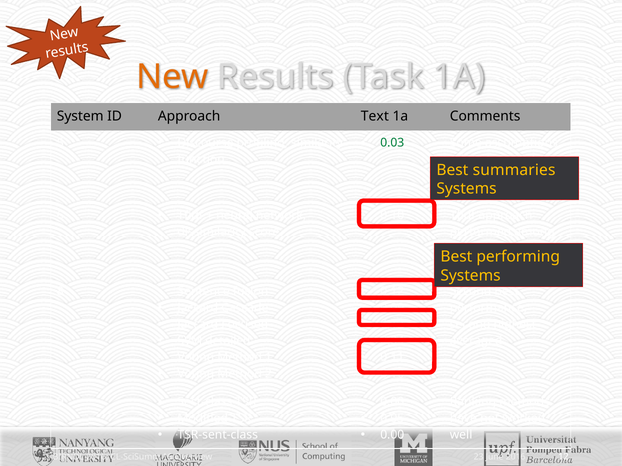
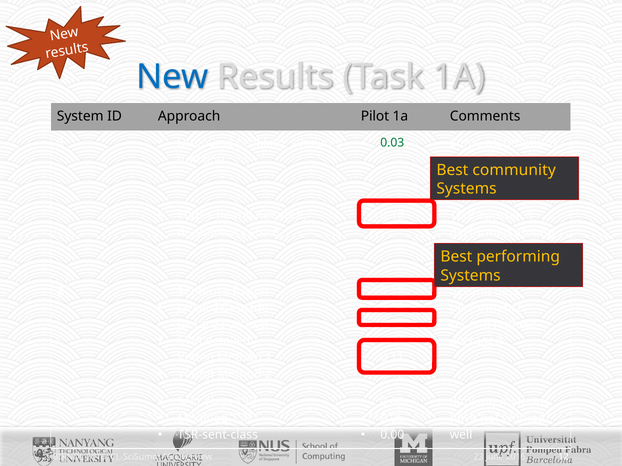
New colour: orange -> blue
Text: Text -> Pilot
summaries: summaries -> community
